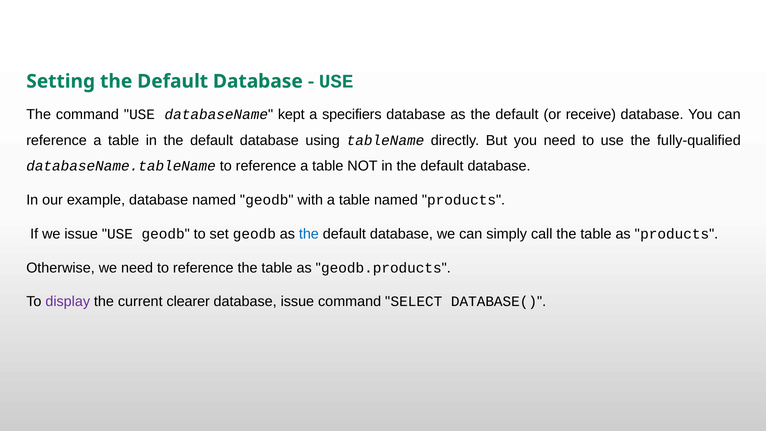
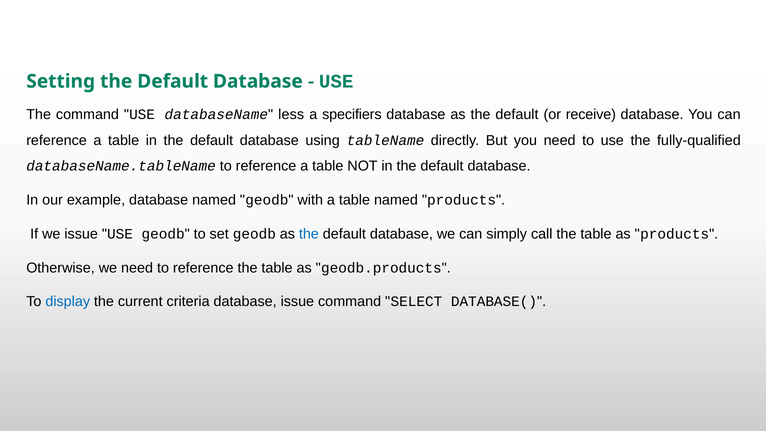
kept: kept -> less
display colour: purple -> blue
clearer: clearer -> criteria
